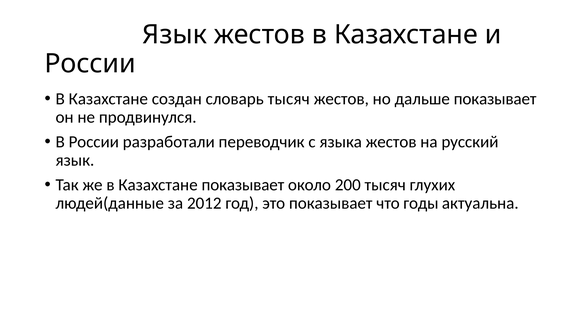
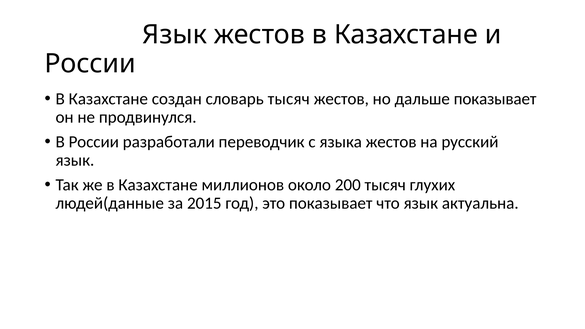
Казахстане показывает: показывает -> миллионов
2012: 2012 -> 2015
что годы: годы -> язык
